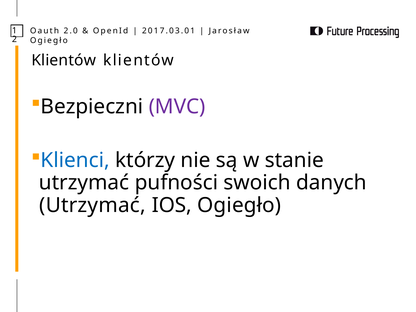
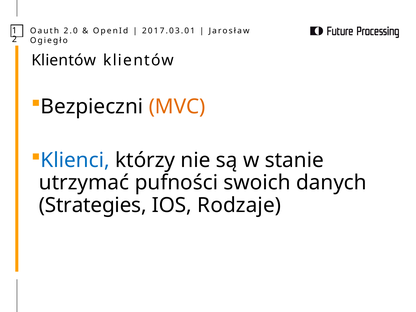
MVC colour: purple -> orange
Utrzymać at (92, 205): Utrzymać -> Strategies
IOS Ogiegło: Ogiegło -> Rodzaje
